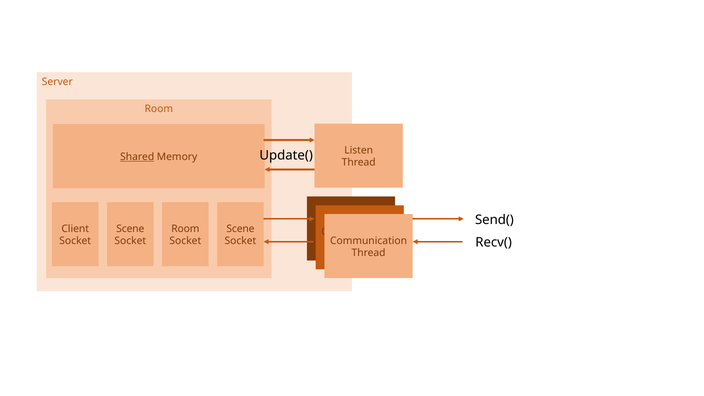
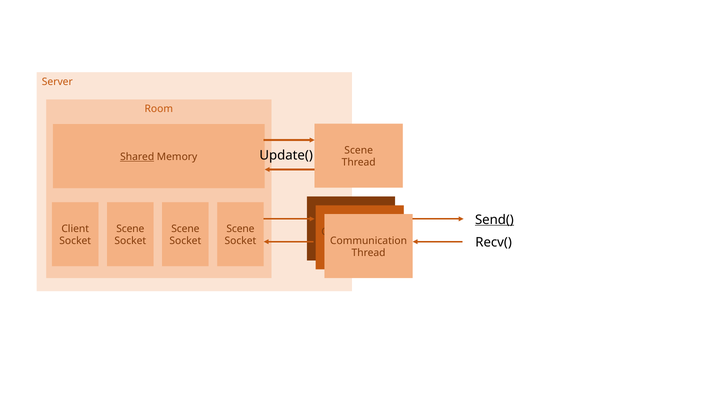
Listen at (359, 150): Listen -> Scene
Send( underline: none -> present
Room at (185, 229): Room -> Scene
